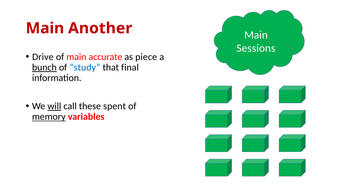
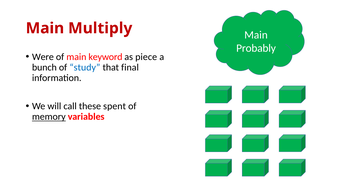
Another: Another -> Multiply
Sessions: Sessions -> Probably
Drive: Drive -> Were
accurate: accurate -> keyword
bunch underline: present -> none
will underline: present -> none
